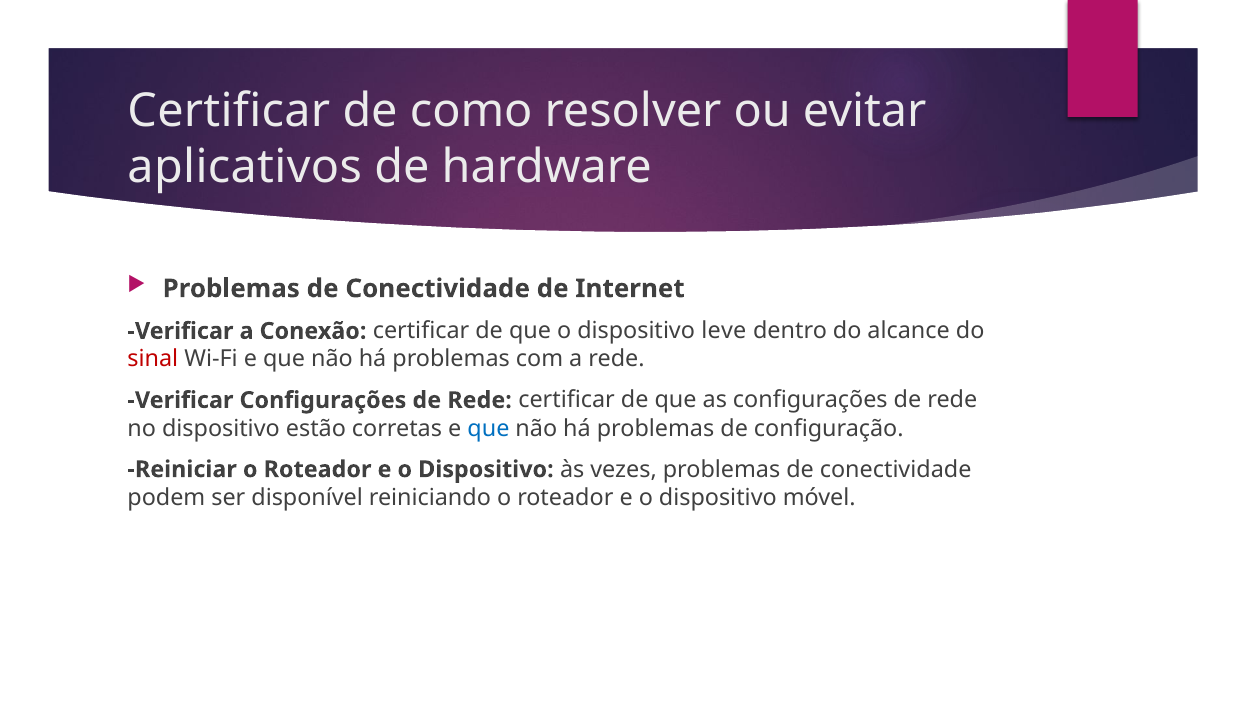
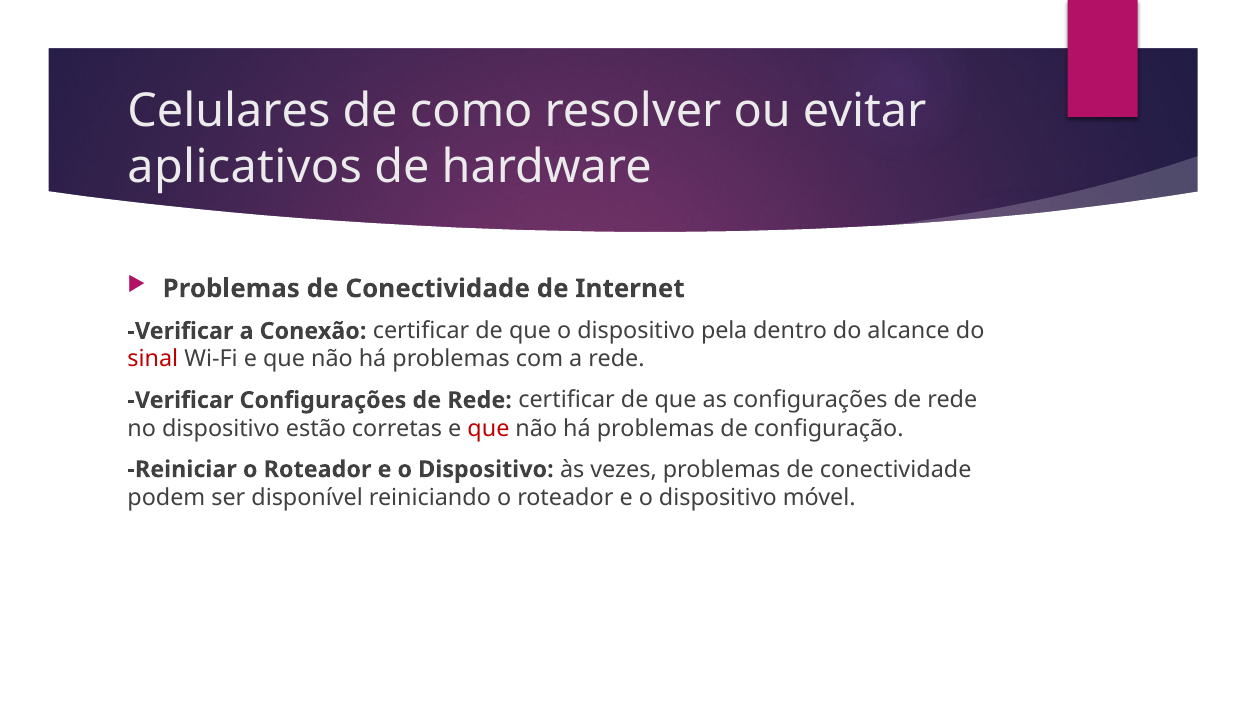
Certificar at (229, 111): Certificar -> Celulares
leve: leve -> pela
que at (488, 428) colour: blue -> red
